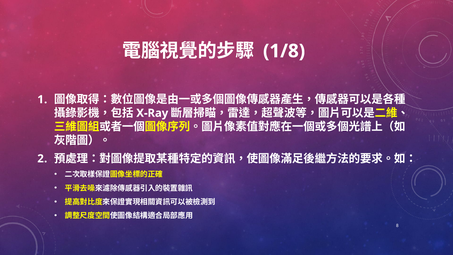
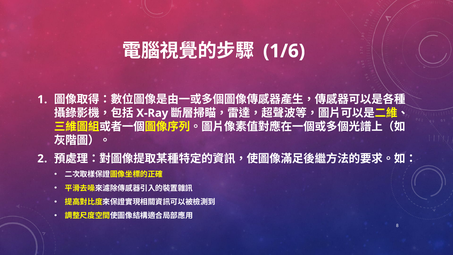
1/8: 1/8 -> 1/6
